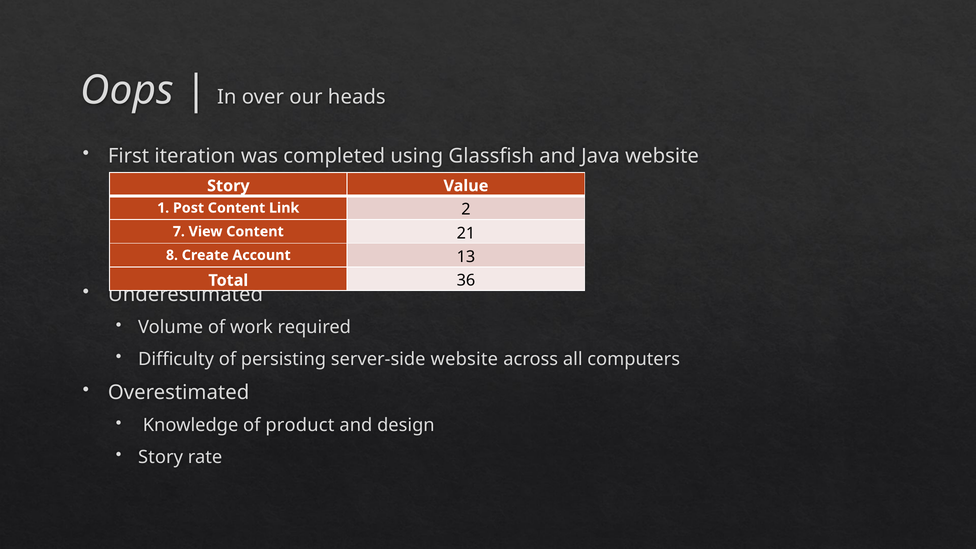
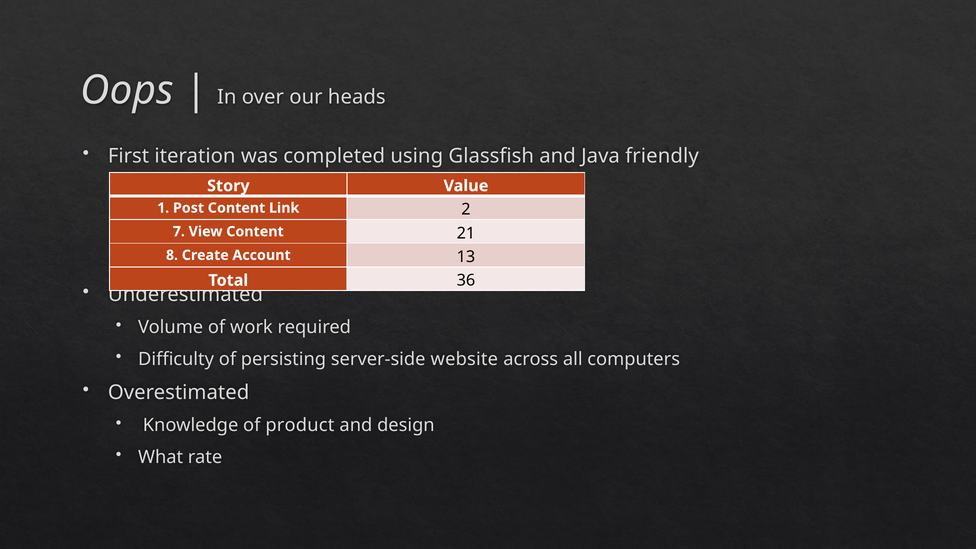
Java website: website -> friendly
Story at (161, 457): Story -> What
